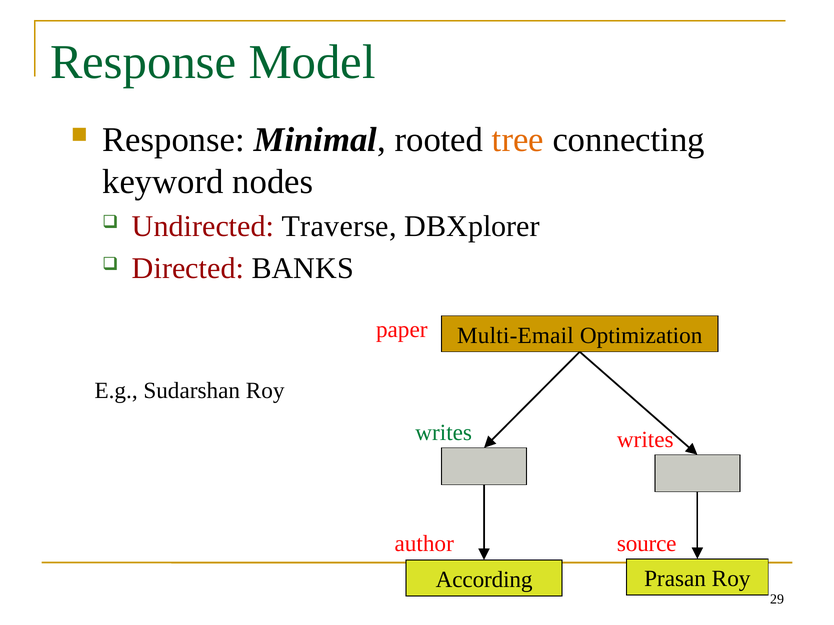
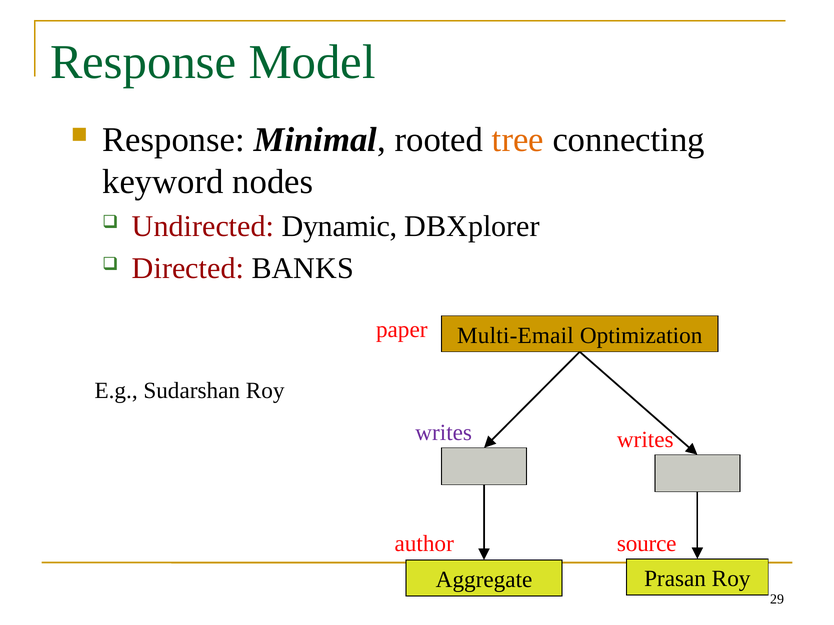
Traverse: Traverse -> Dynamic
writes at (444, 433) colour: green -> purple
According: According -> Aggregate
